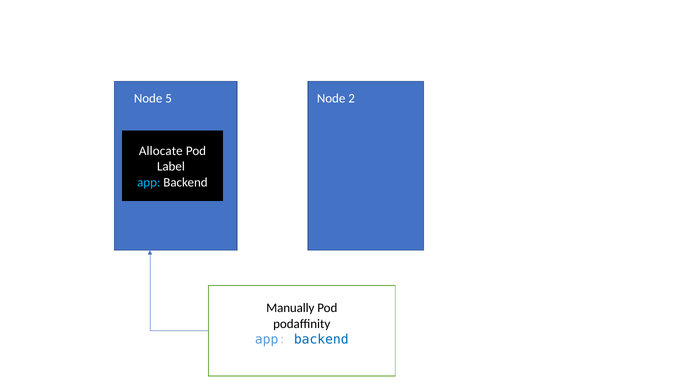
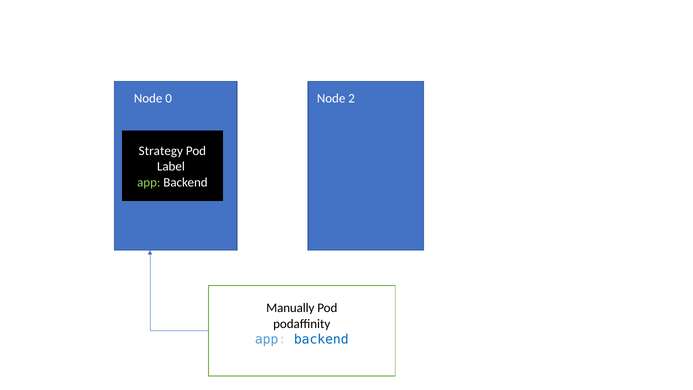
5: 5 -> 0
Allocate: Allocate -> Strategy
app at (149, 182) colour: light blue -> light green
